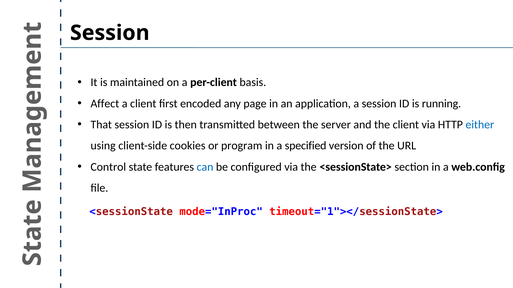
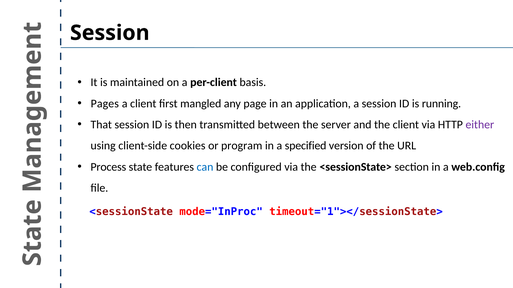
Affect: Affect -> Pages
encoded: encoded -> mangled
either colour: blue -> purple
Control: Control -> Process
